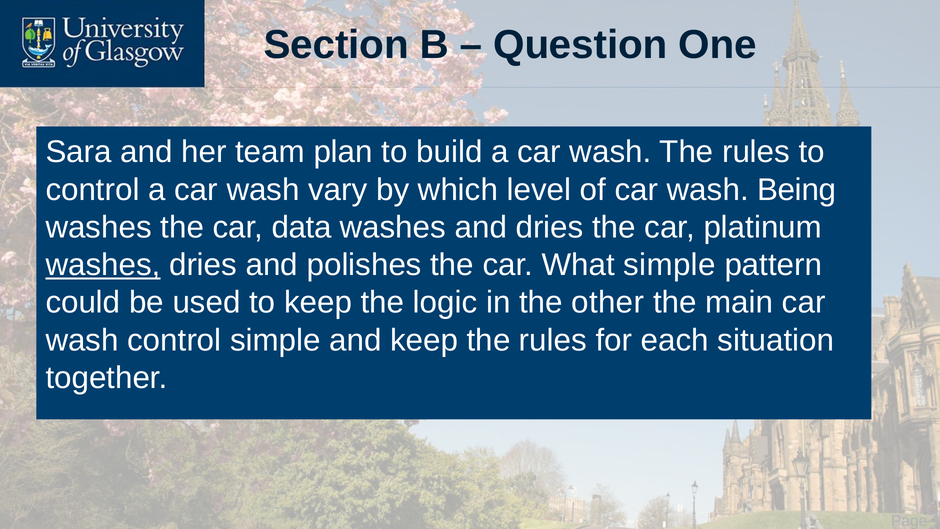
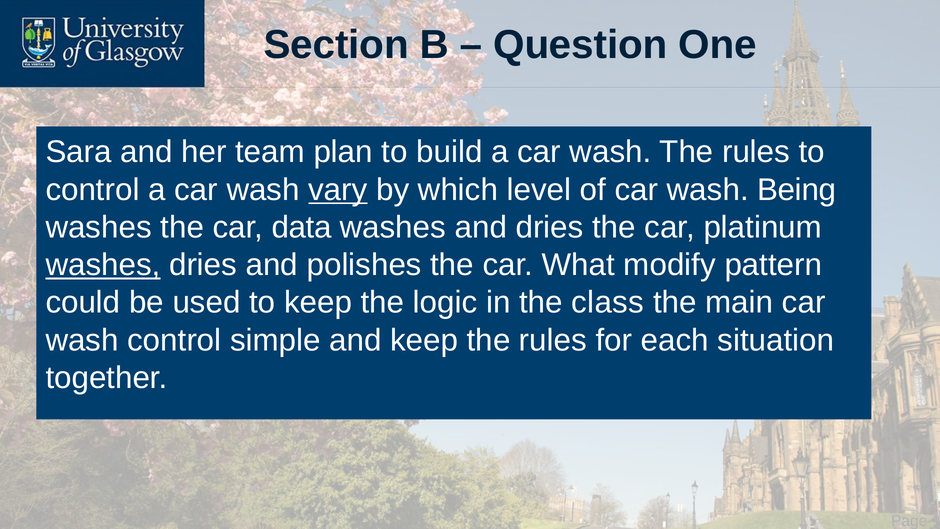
vary underline: none -> present
What simple: simple -> modify
other: other -> class
